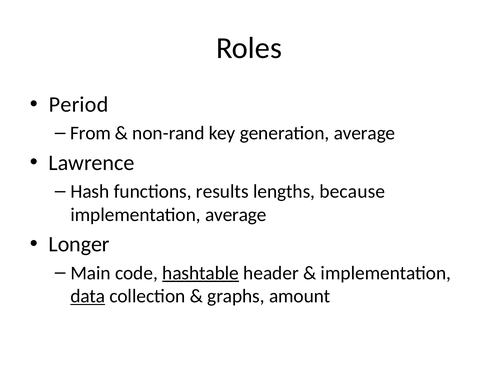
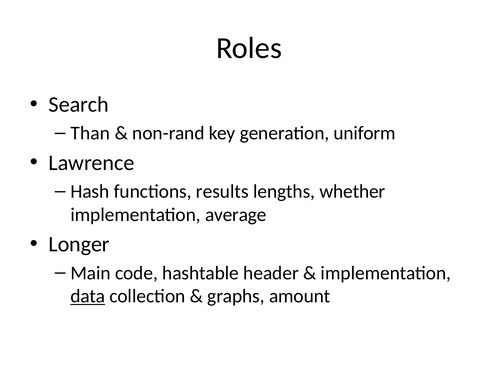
Period: Period -> Search
From: From -> Than
generation average: average -> uniform
because: because -> whether
hashtable underline: present -> none
